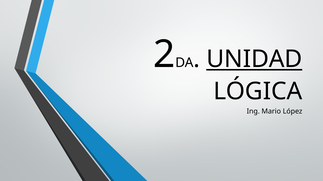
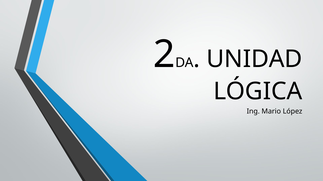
UNIDAD underline: present -> none
